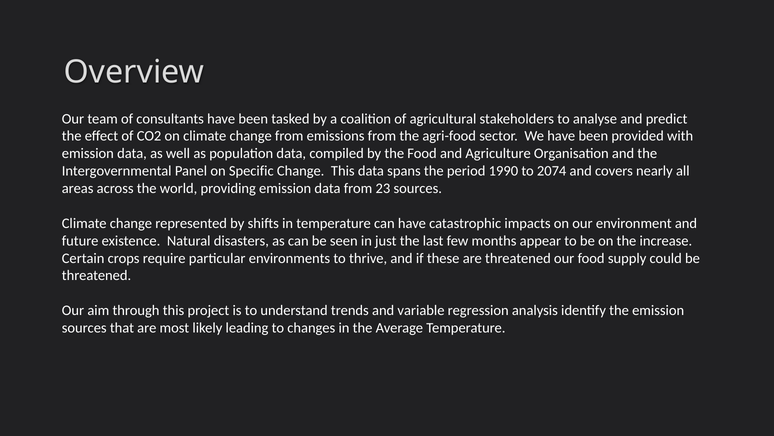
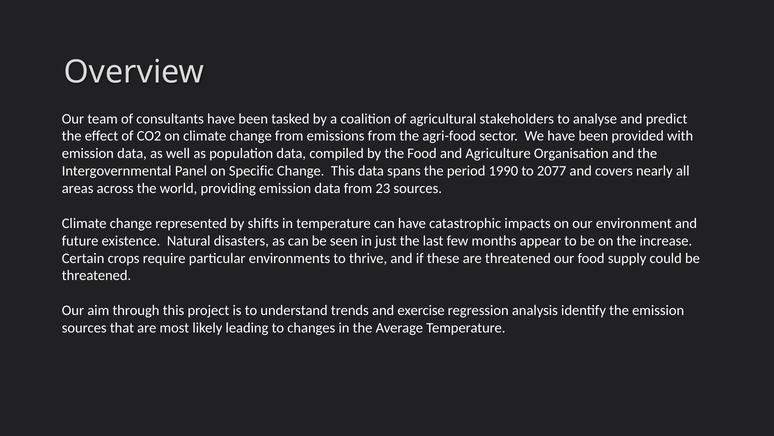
2074: 2074 -> 2077
variable: variable -> exercise
